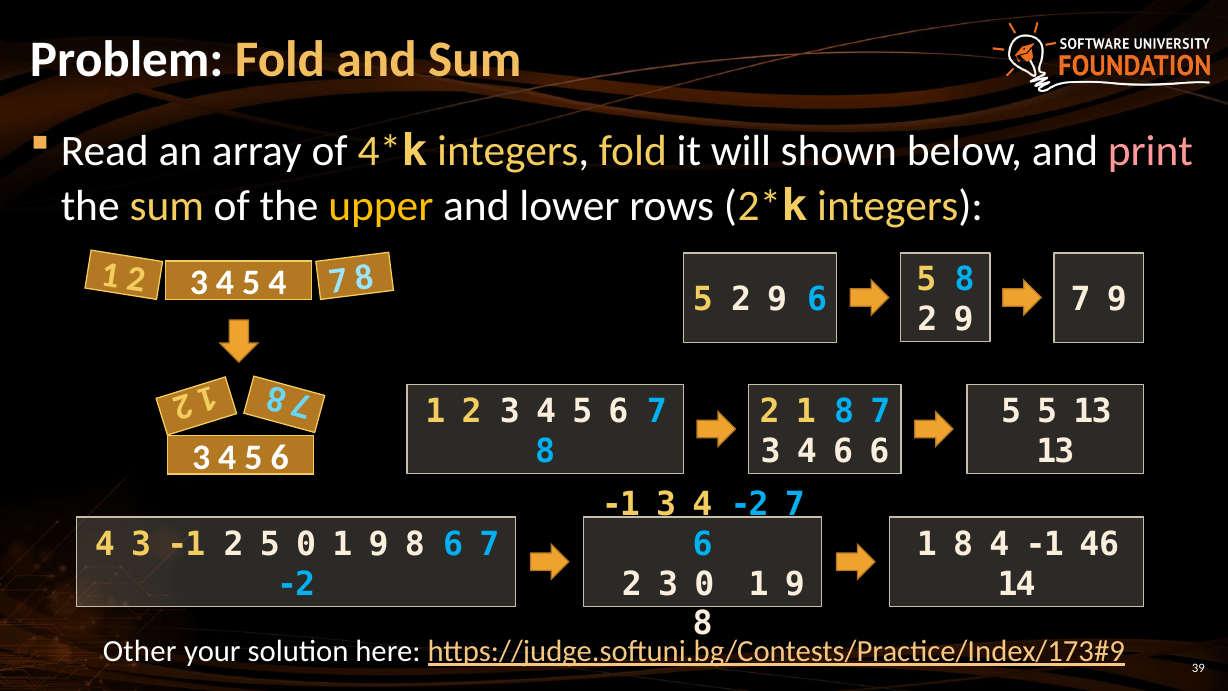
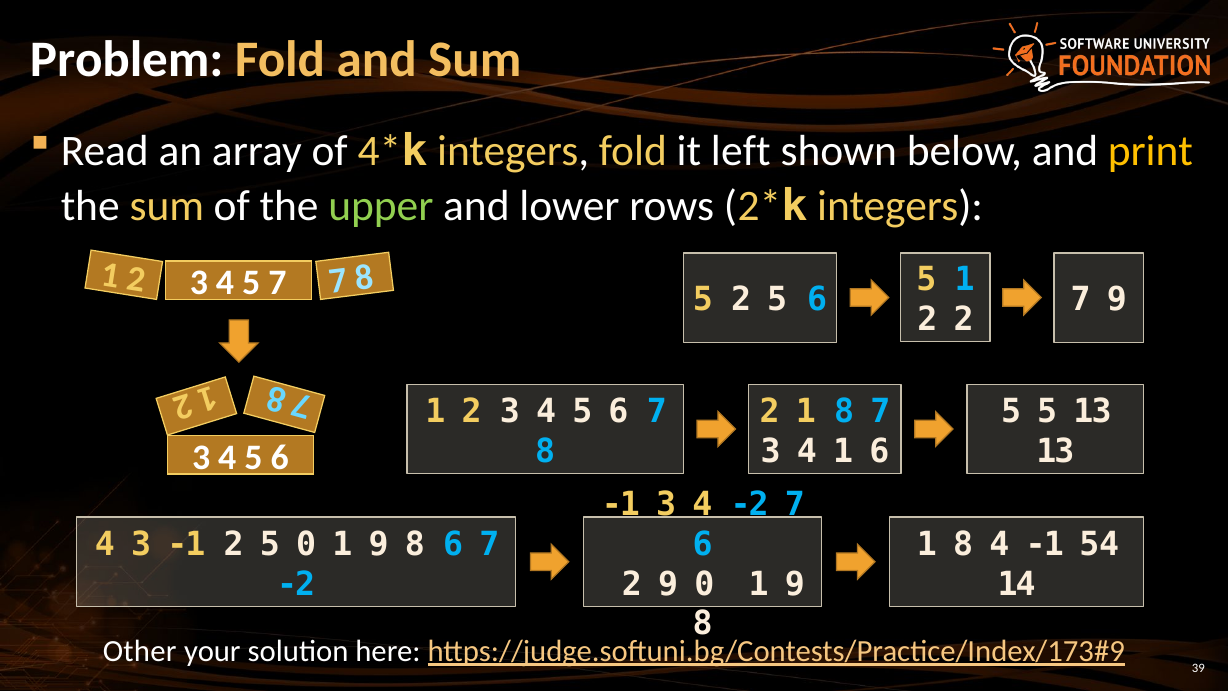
will: will -> left
print colour: pink -> yellow
upper colour: yellow -> light green
5 8: 8 -> 1
5 4: 4 -> 7
5 2 9: 9 -> 5
9 at (964, 320): 9 -> 2
4 6: 6 -> 1
46: 46 -> 54
3 at (668, 584): 3 -> 9
